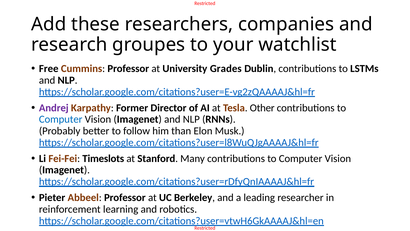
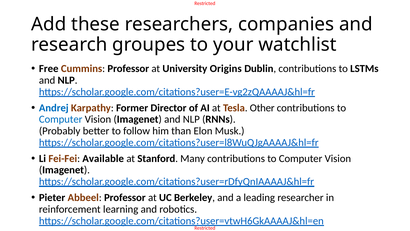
Grades: Grades -> Origins
Andrej colour: purple -> blue
Timeslots: Timeslots -> Available
